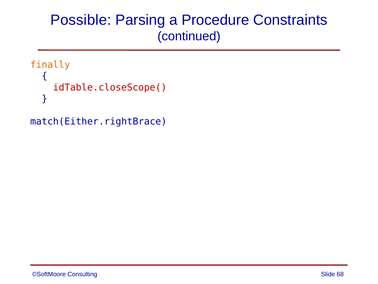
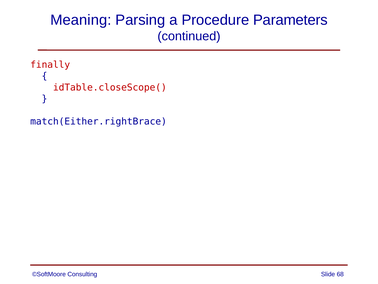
Possible: Possible -> Meaning
Constraints: Constraints -> Parameters
finally colour: orange -> red
